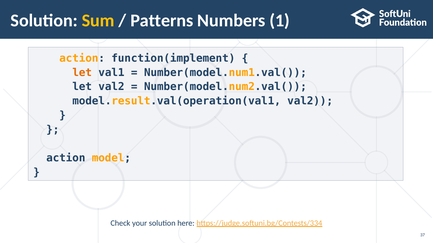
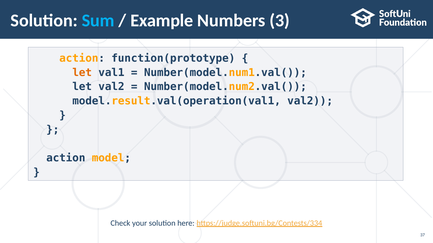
Sum colour: yellow -> light blue
Patterns: Patterns -> Example
1: 1 -> 3
function(implement: function(implement -> function(prototype
